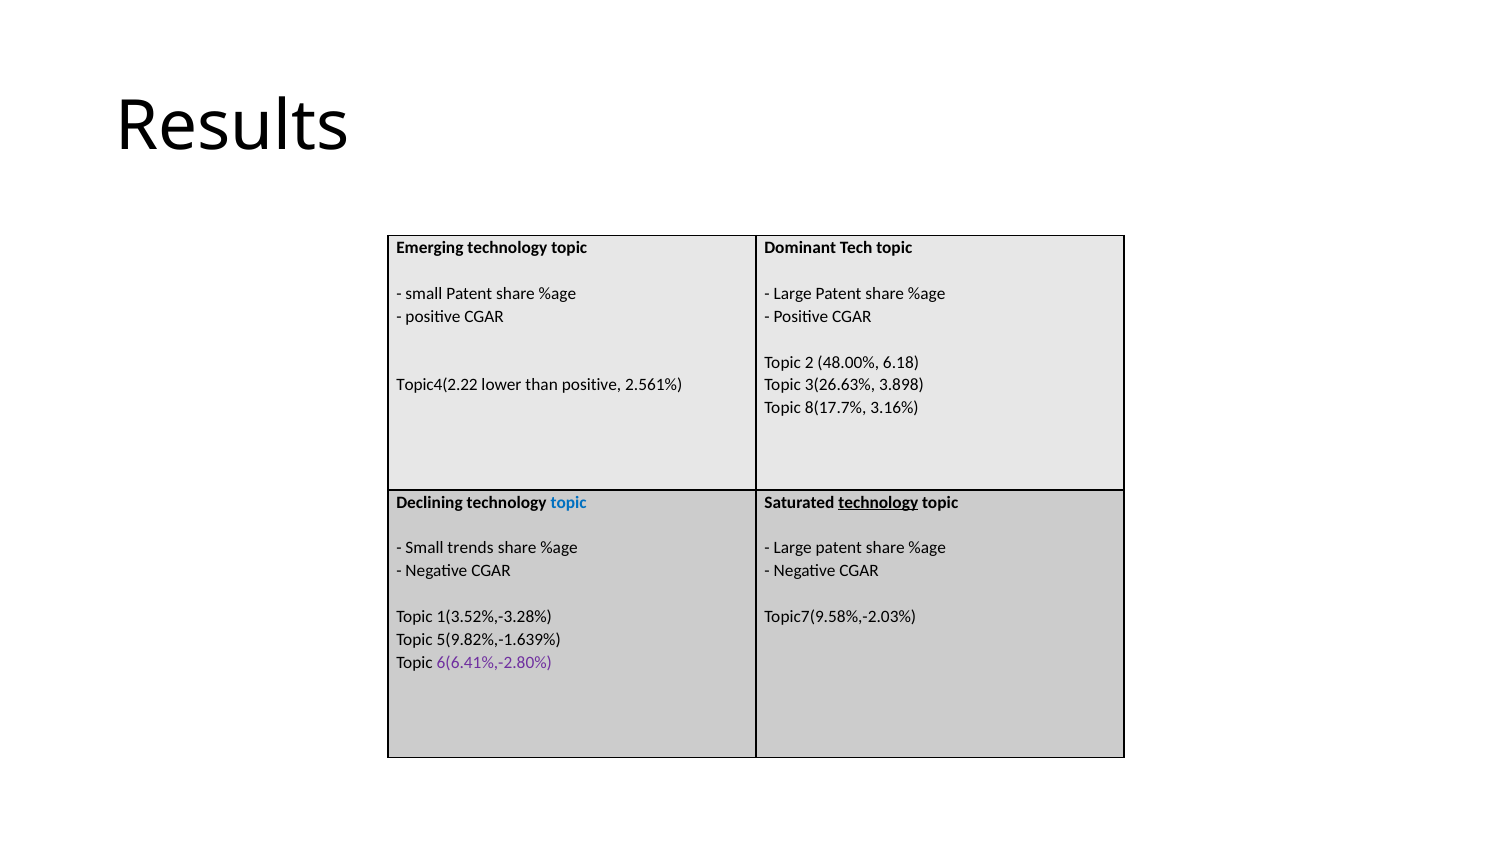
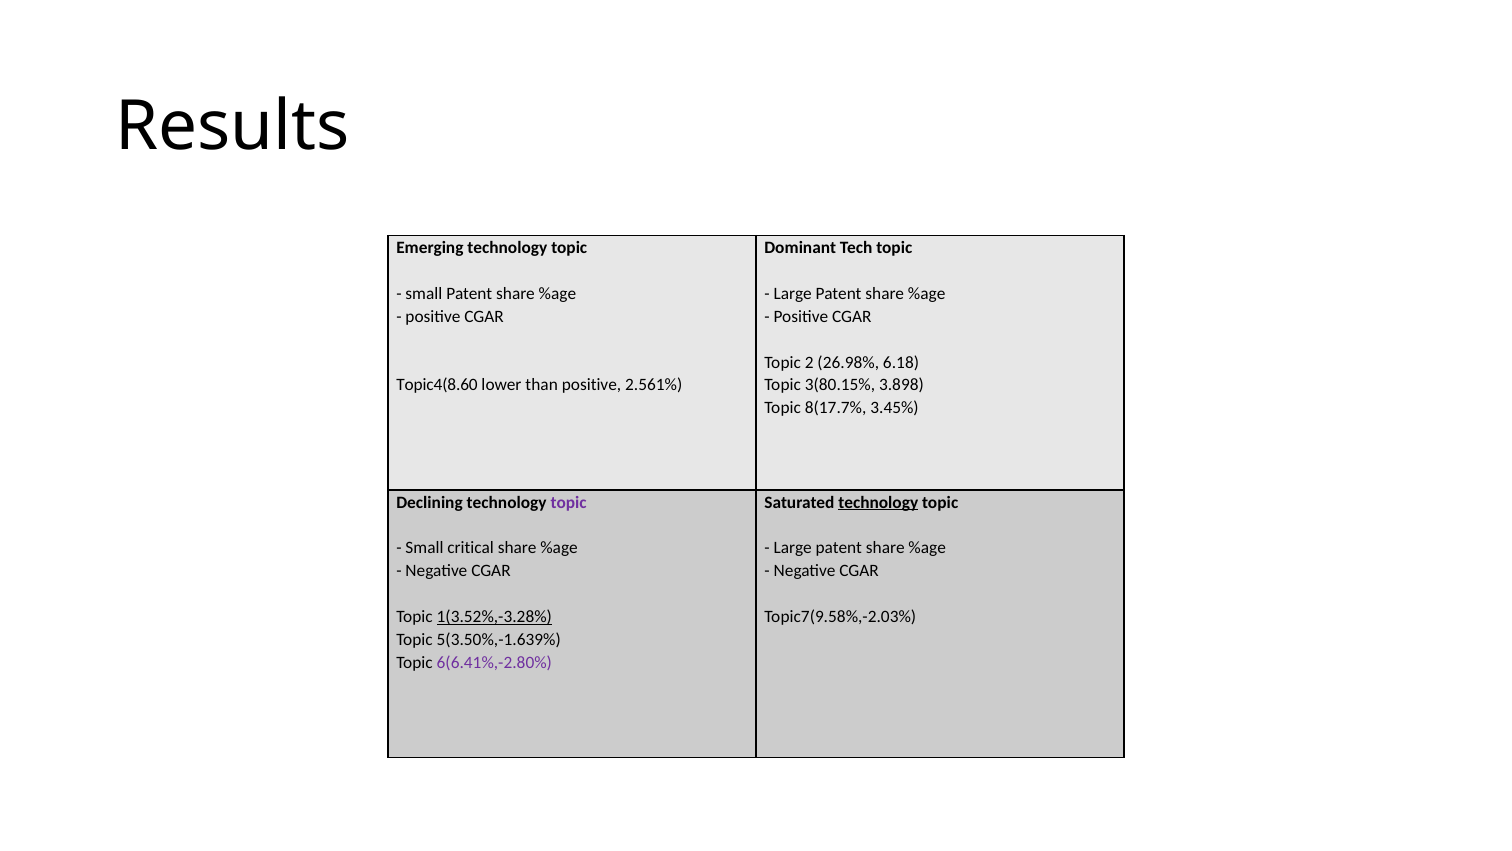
48.00%: 48.00% -> 26.98%
Topic4(2.22: Topic4(2.22 -> Topic4(8.60
3(26.63%: 3(26.63% -> 3(80.15%
3.16%: 3.16% -> 3.45%
topic at (569, 502) colour: blue -> purple
trends: trends -> critical
1(3.52%,-3.28% underline: none -> present
5(9.82%,-1.639%: 5(9.82%,-1.639% -> 5(3.50%,-1.639%
